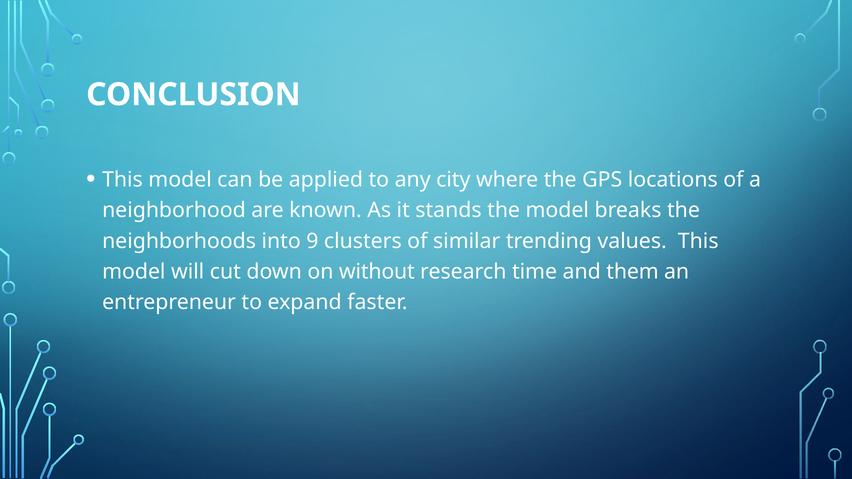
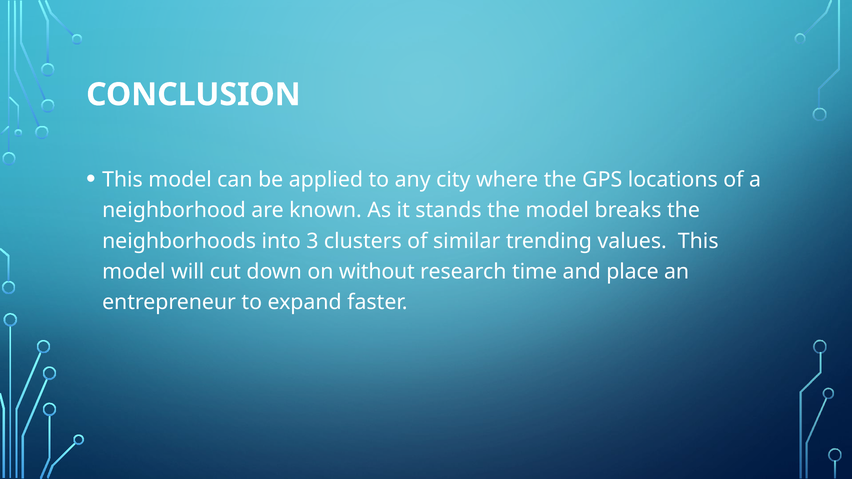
9: 9 -> 3
them: them -> place
